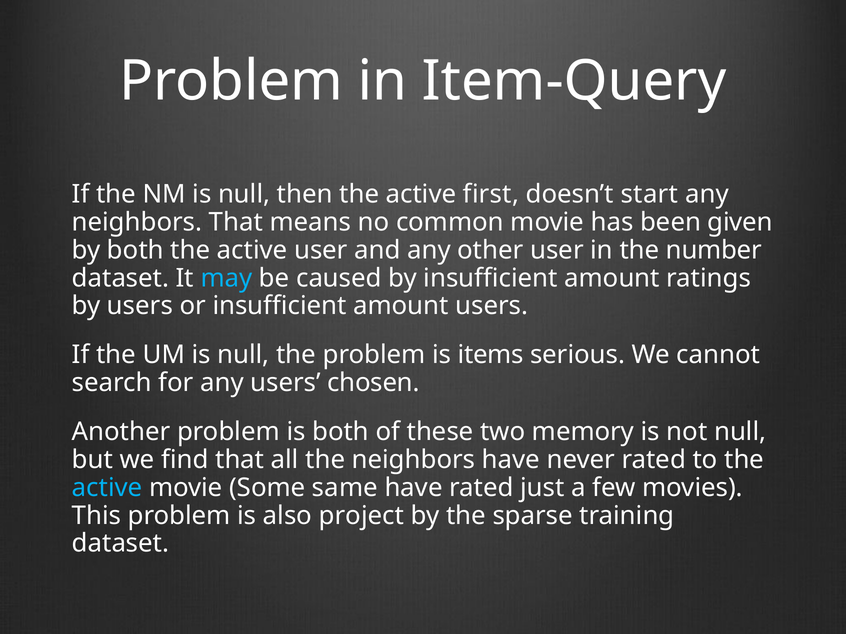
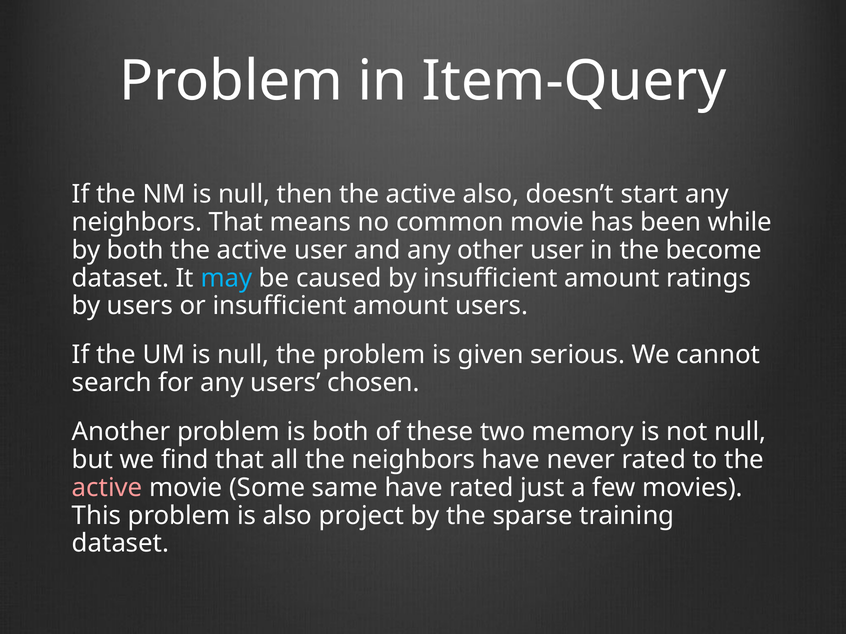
active first: first -> also
given: given -> while
number: number -> become
items: items -> given
active at (107, 488) colour: light blue -> pink
